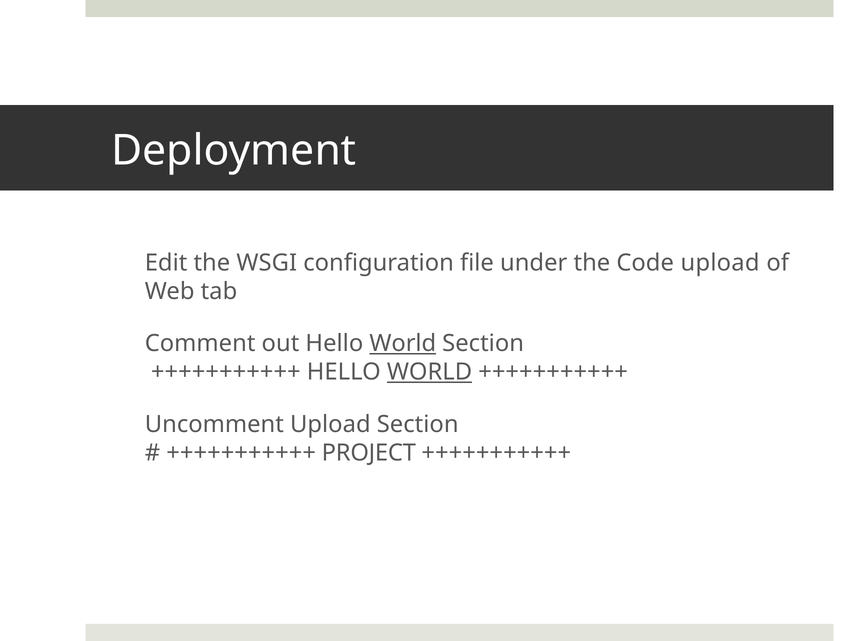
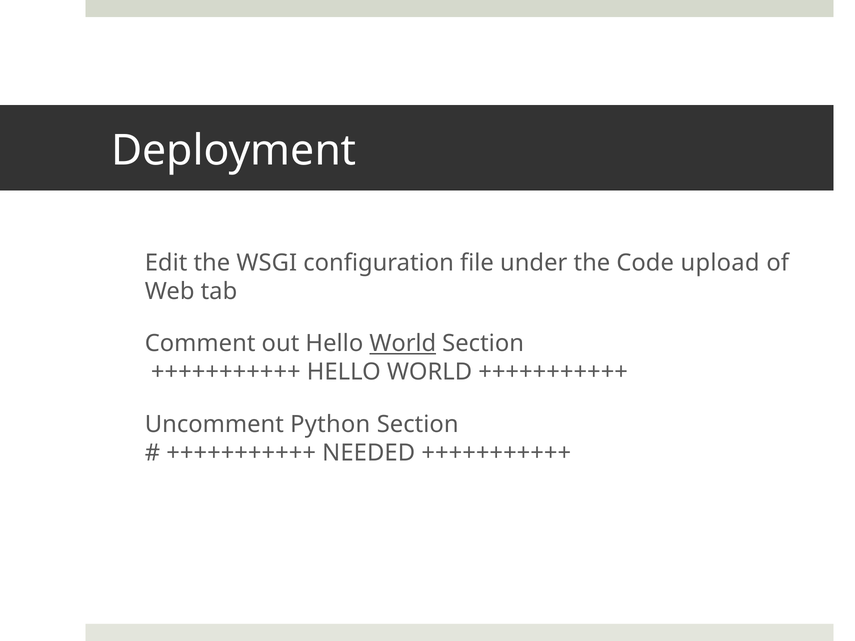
WORLD at (430, 372) underline: present -> none
Upload at (330, 424): Upload -> Python
PROJECT: PROJECT -> NEEDED
